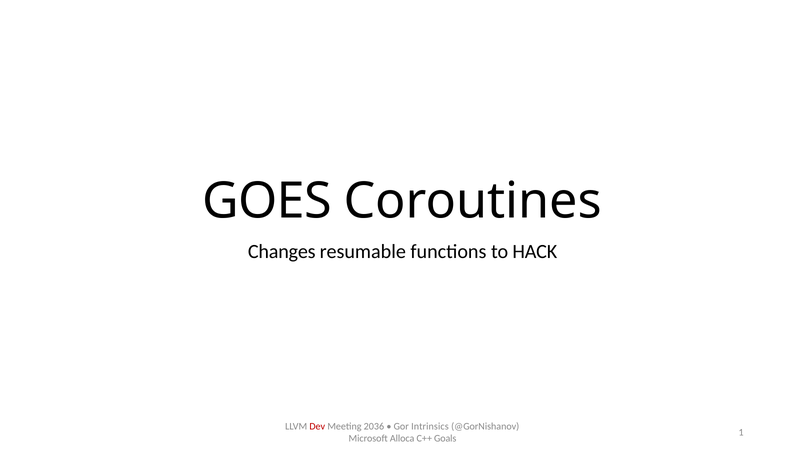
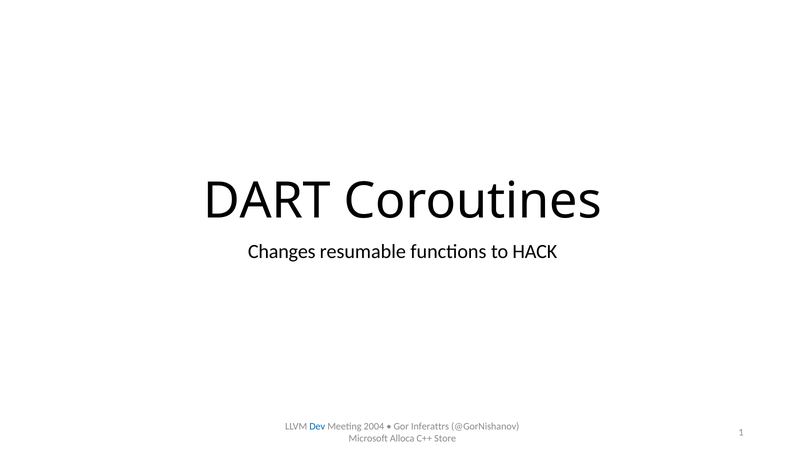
GOES: GOES -> DART
Dev colour: red -> blue
2036: 2036 -> 2004
Intrinsics: Intrinsics -> Inferattrs
Goals: Goals -> Store
